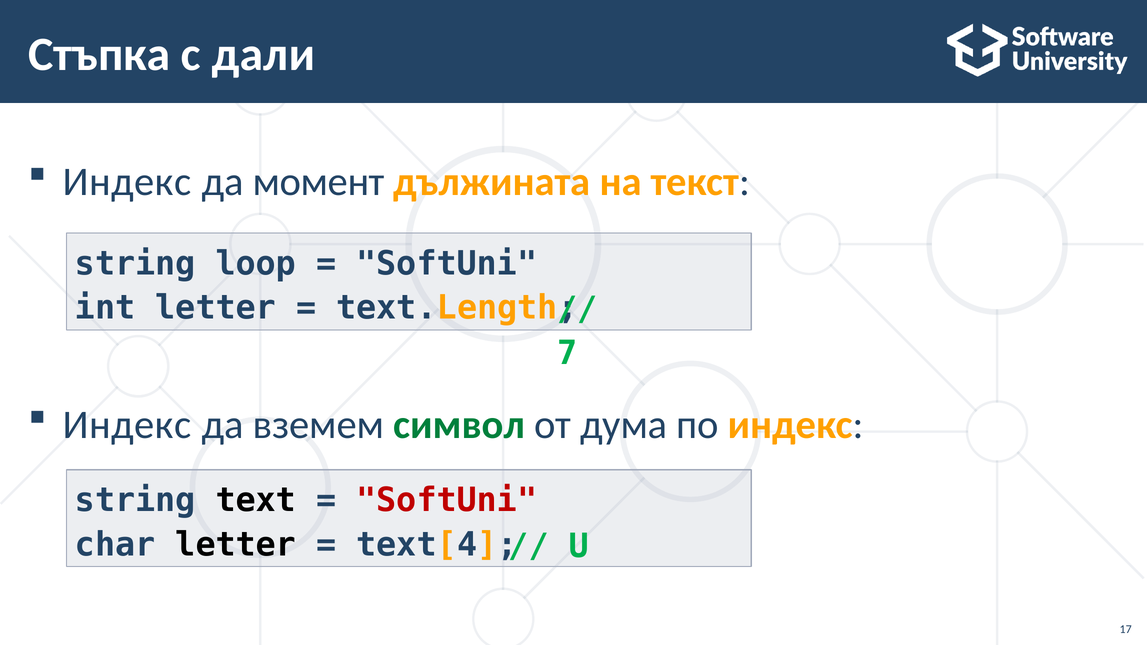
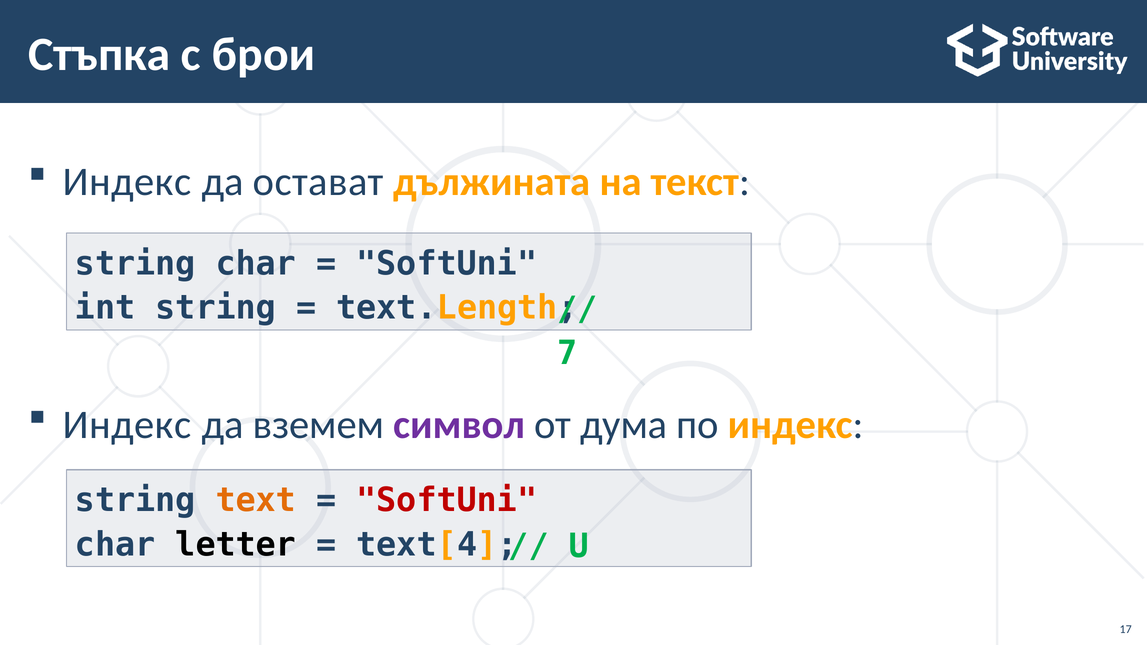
дали: дали -> брои
момент: момент -> остават
string loop: loop -> char
int letter: letter -> string
символ colour: green -> purple
text colour: black -> orange
